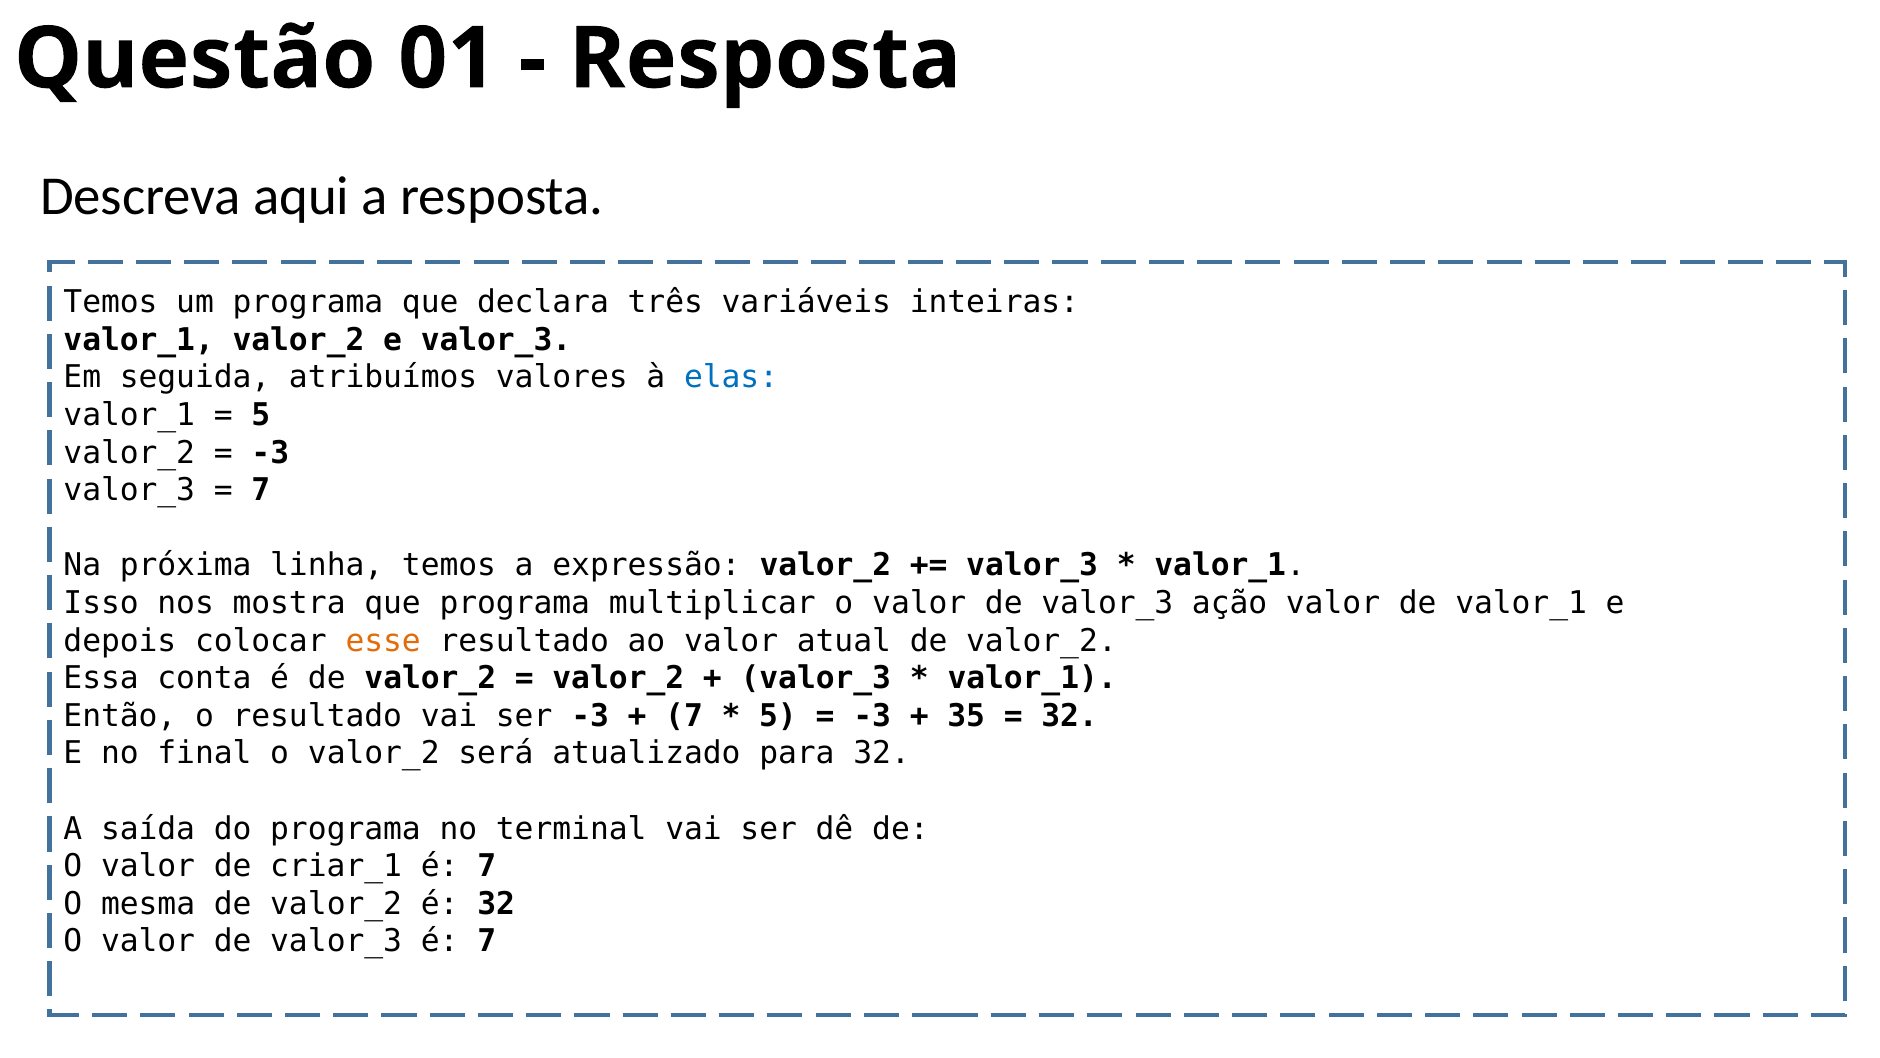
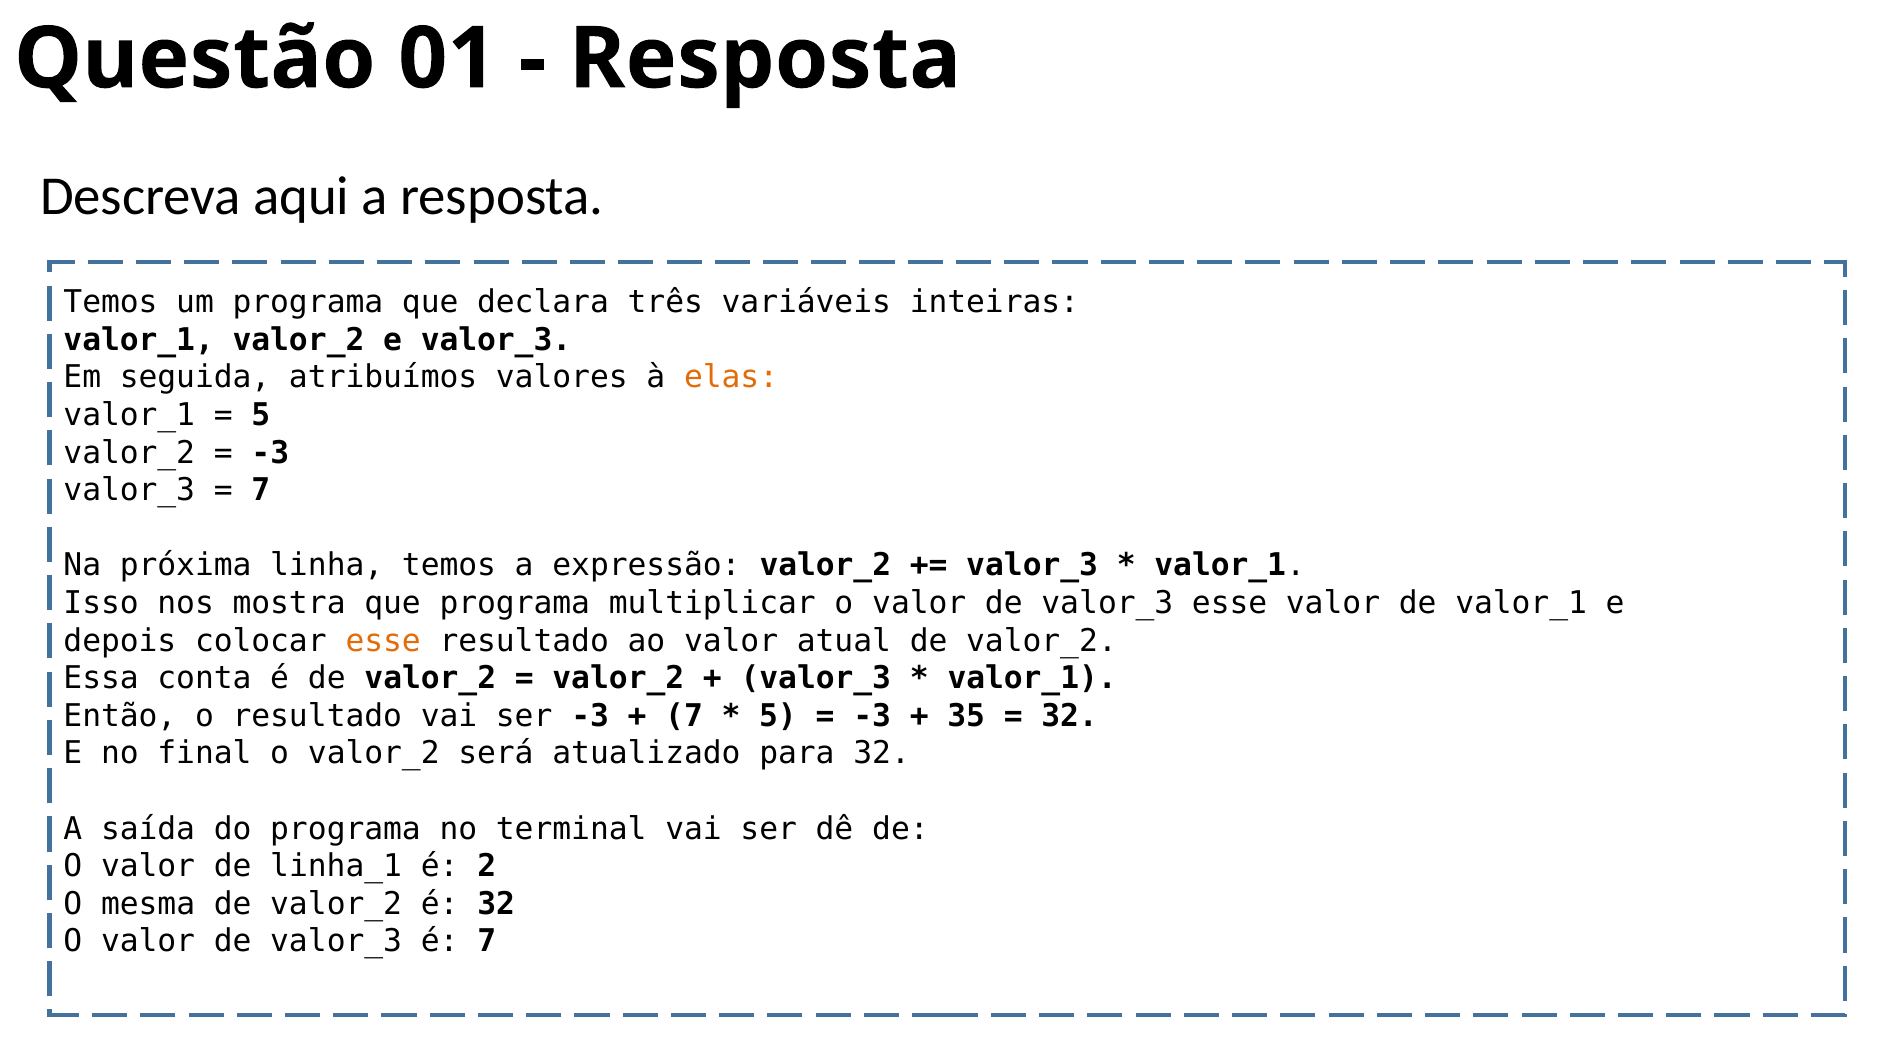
elas colour: blue -> orange
valor_3 ação: ação -> esse
criar_1: criar_1 -> linha_1
7 at (487, 866): 7 -> 2
